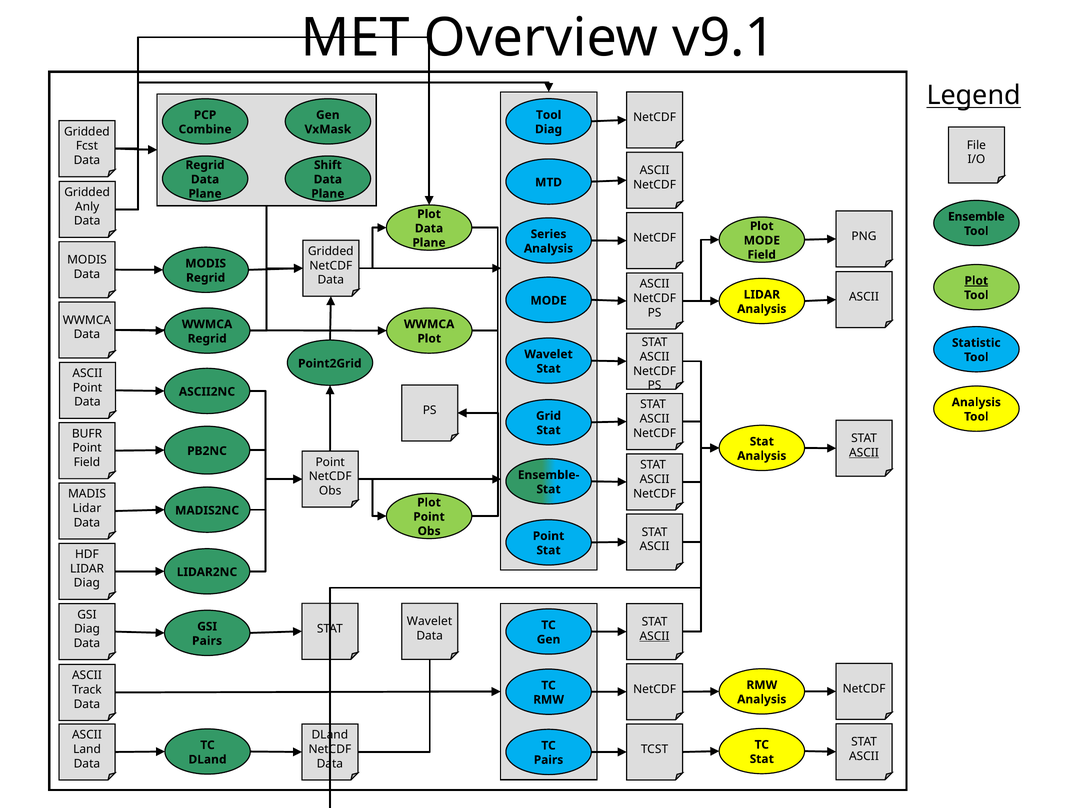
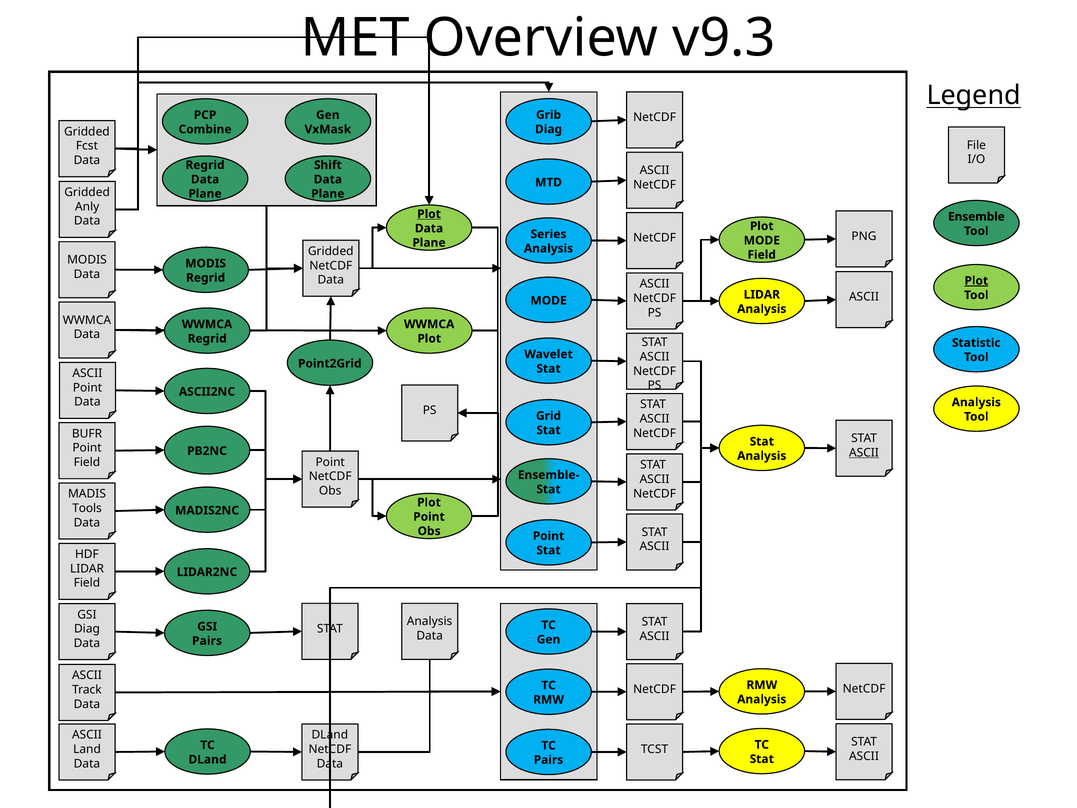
v9.1: v9.1 -> v9.3
Tool at (549, 115): Tool -> Grib
Plot at (429, 214) underline: none -> present
Lidar at (87, 508): Lidar -> Tools
Diag at (87, 583): Diag -> Field
Wavelet at (430, 621): Wavelet -> Analysis
ASCII at (655, 636) underline: present -> none
